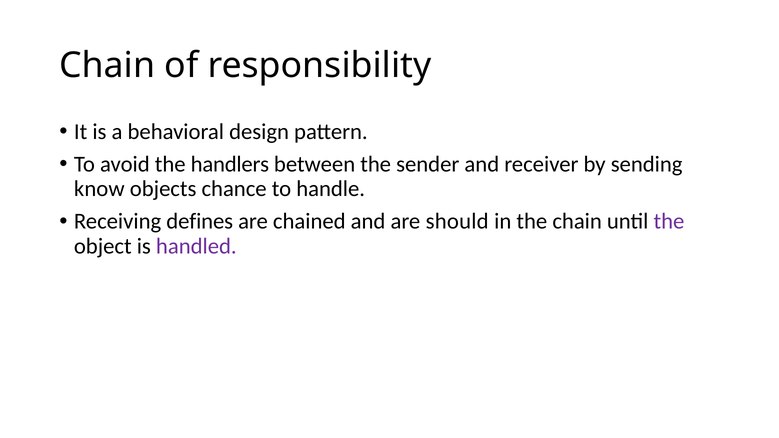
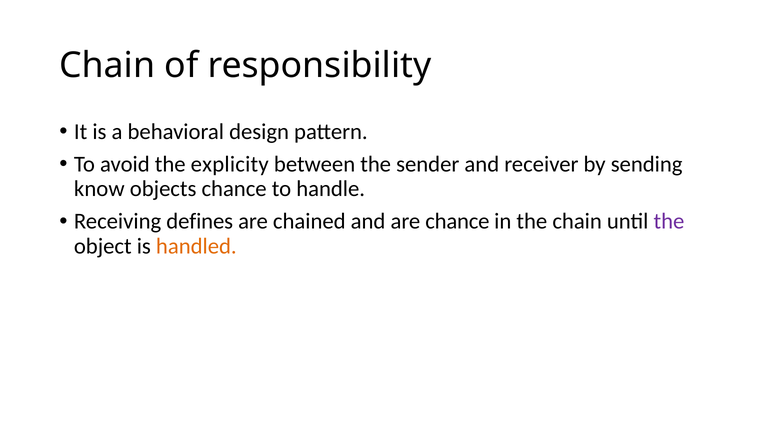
handlers: handlers -> explicity
are should: should -> chance
handled colour: purple -> orange
